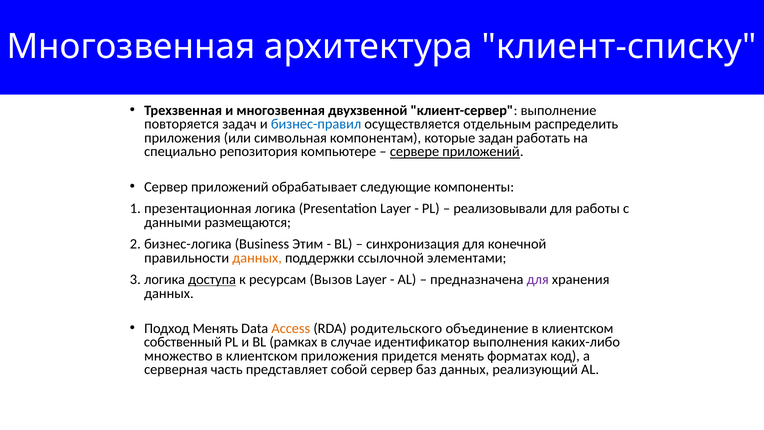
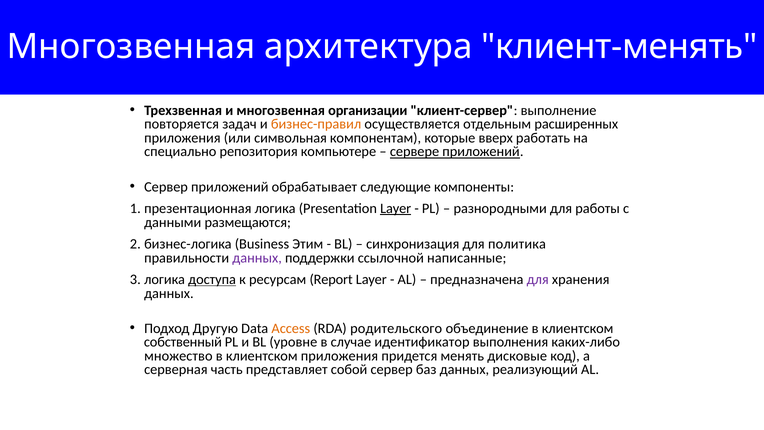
клиент-списку: клиент-списку -> клиент-менять
двухзвенной: двухзвенной -> организации
бизнес-правил colour: blue -> orange
распределить: распределить -> расширенных
задан: задан -> вверх
Layer at (396, 208) underline: none -> present
реализовывали: реализовывали -> разнородными
конечной: конечной -> политика
данных at (257, 258) colour: orange -> purple
элементами: элементами -> написанные
Вызов: Вызов -> Report
Подход Менять: Менять -> Другую
рамках: рамках -> уровне
форматах: форматах -> дисковые
